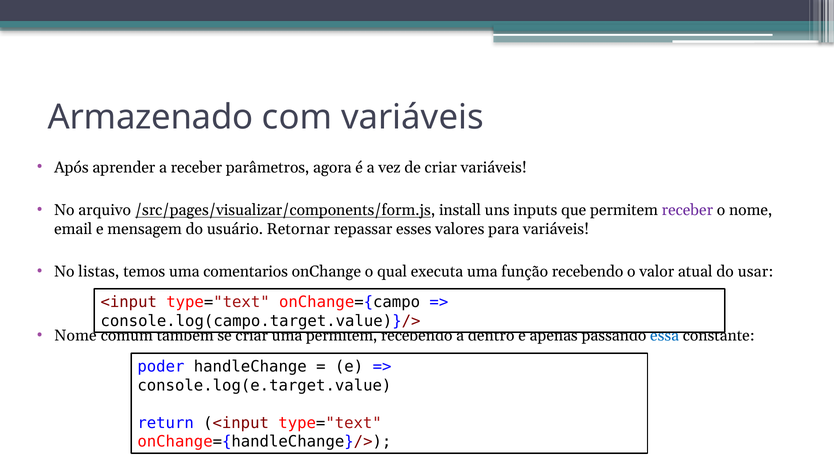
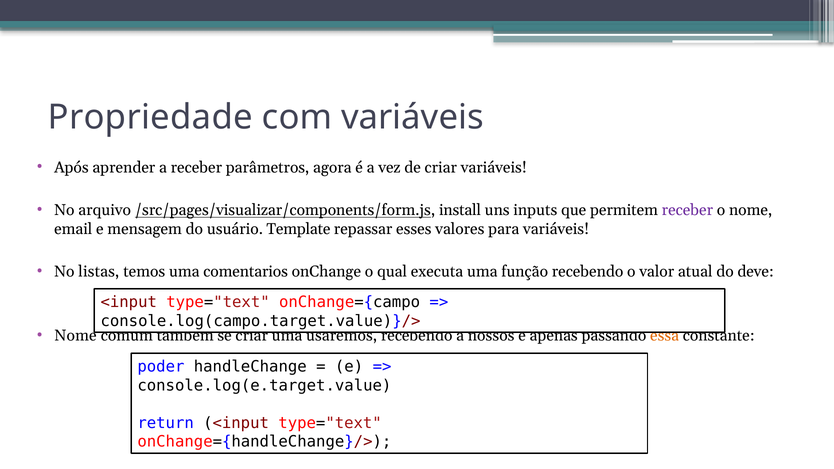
Armazenado: Armazenado -> Propriedade
Retornar: Retornar -> Template
usar: usar -> deve
uma permitem: permitem -> usaremos
dentro: dentro -> nossos
essa colour: blue -> orange
